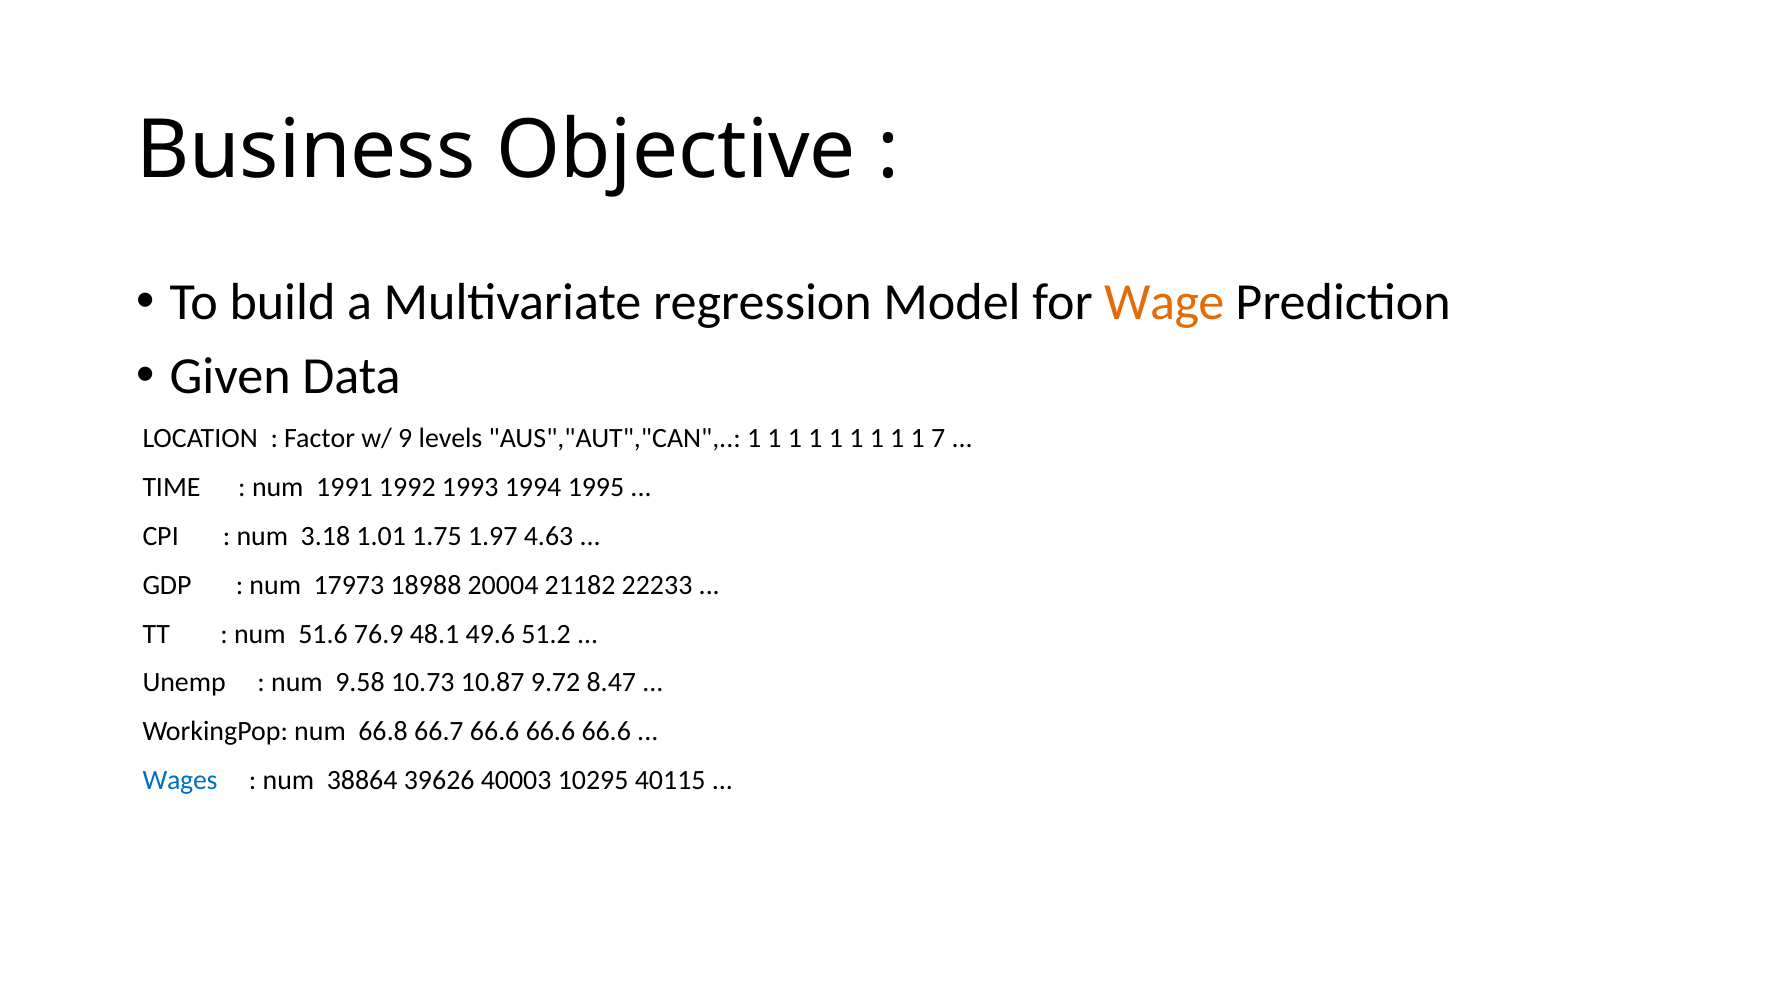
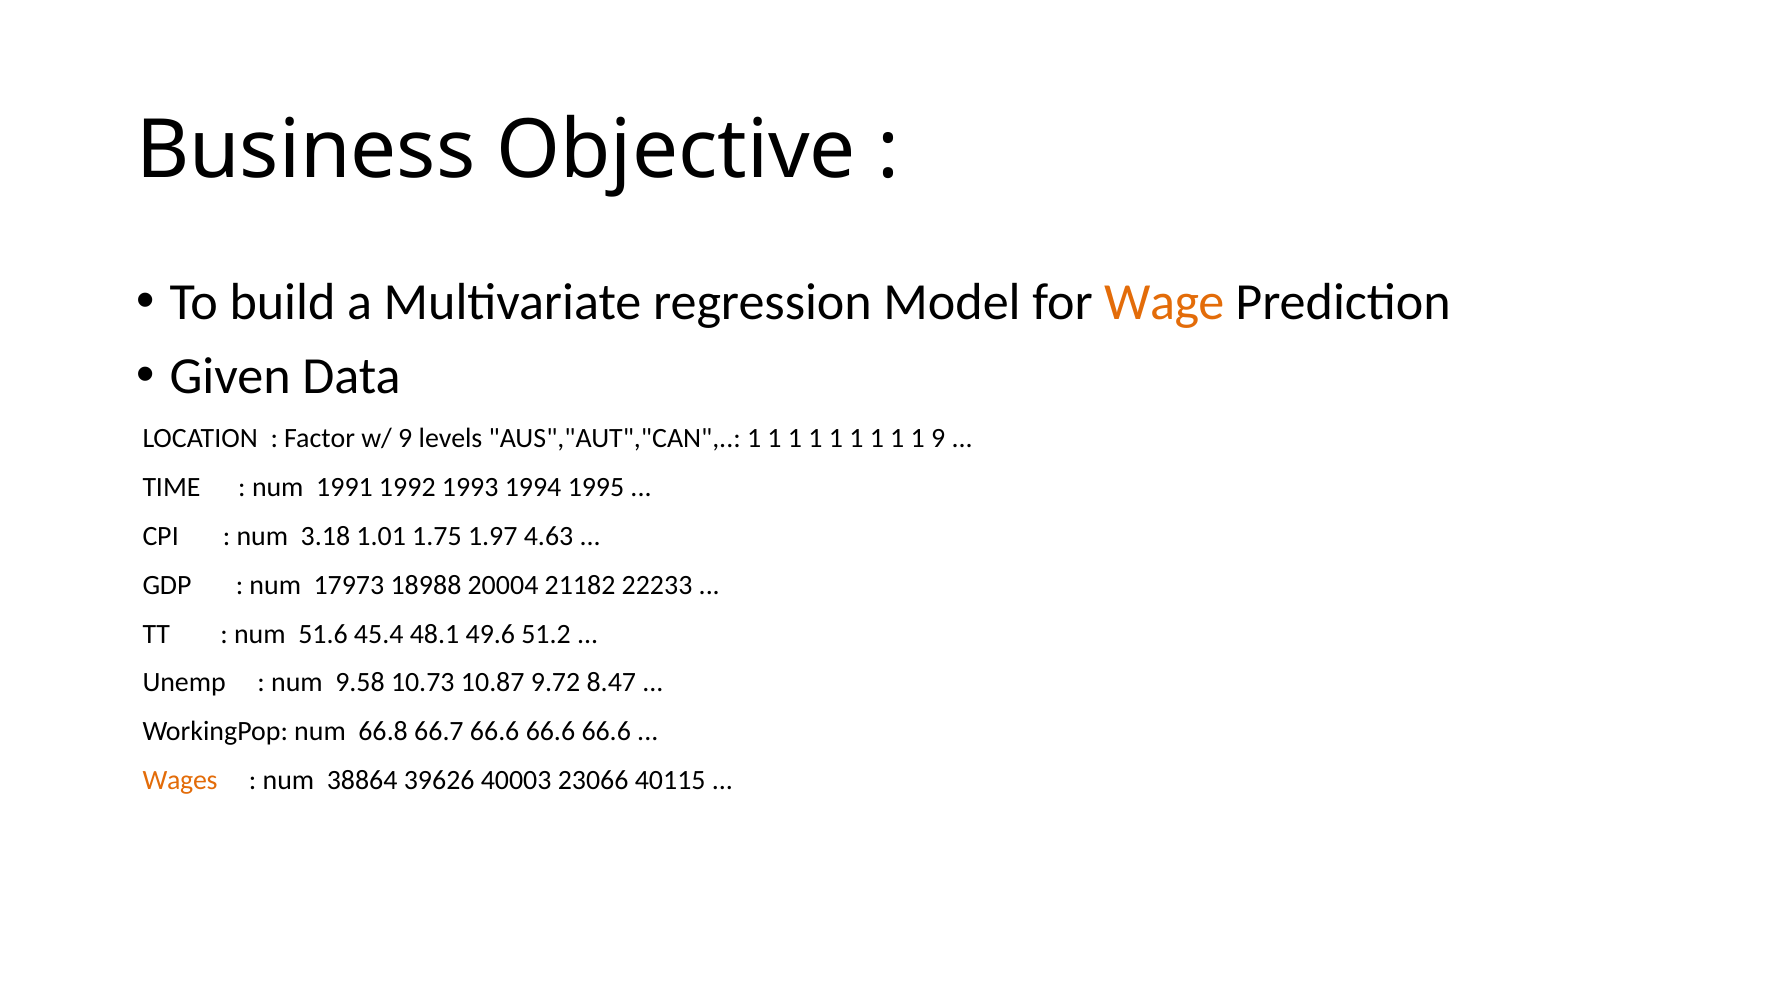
1 7: 7 -> 9
76.9: 76.9 -> 45.4
Wages colour: blue -> orange
10295: 10295 -> 23066
